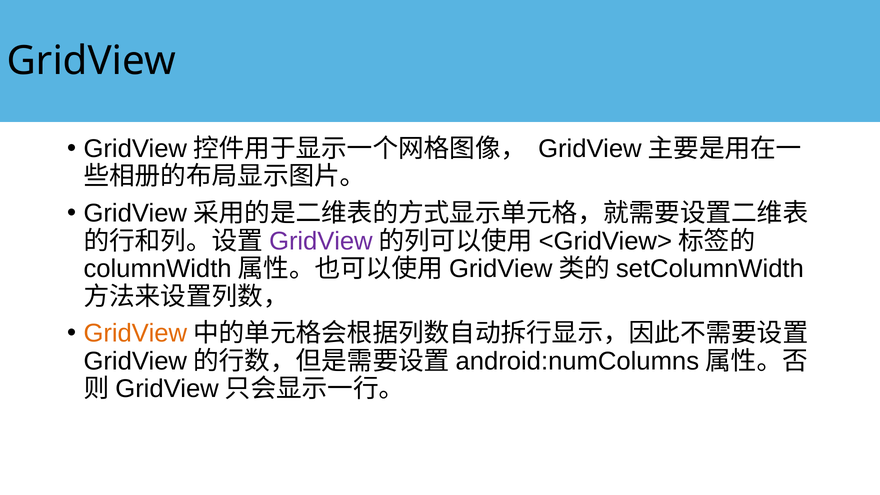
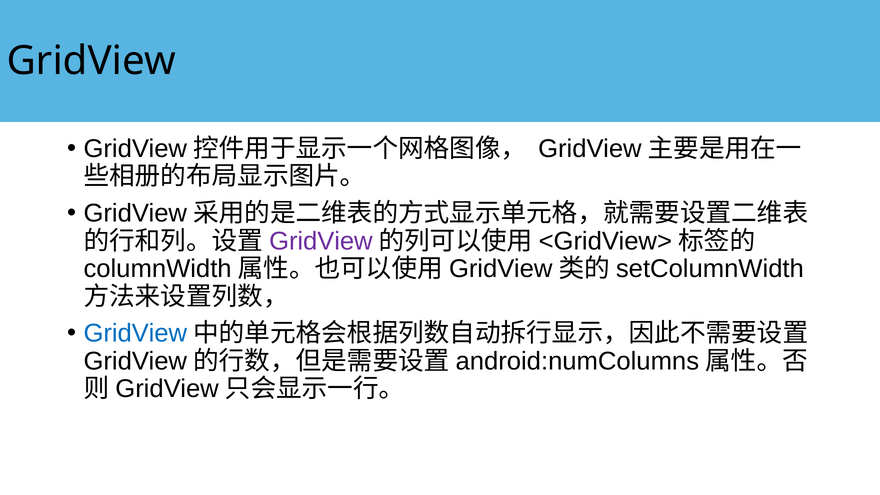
GridView at (135, 333) colour: orange -> blue
